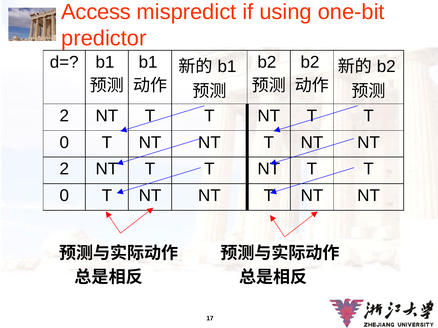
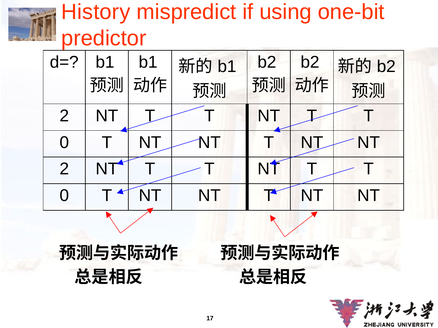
Access: Access -> History
